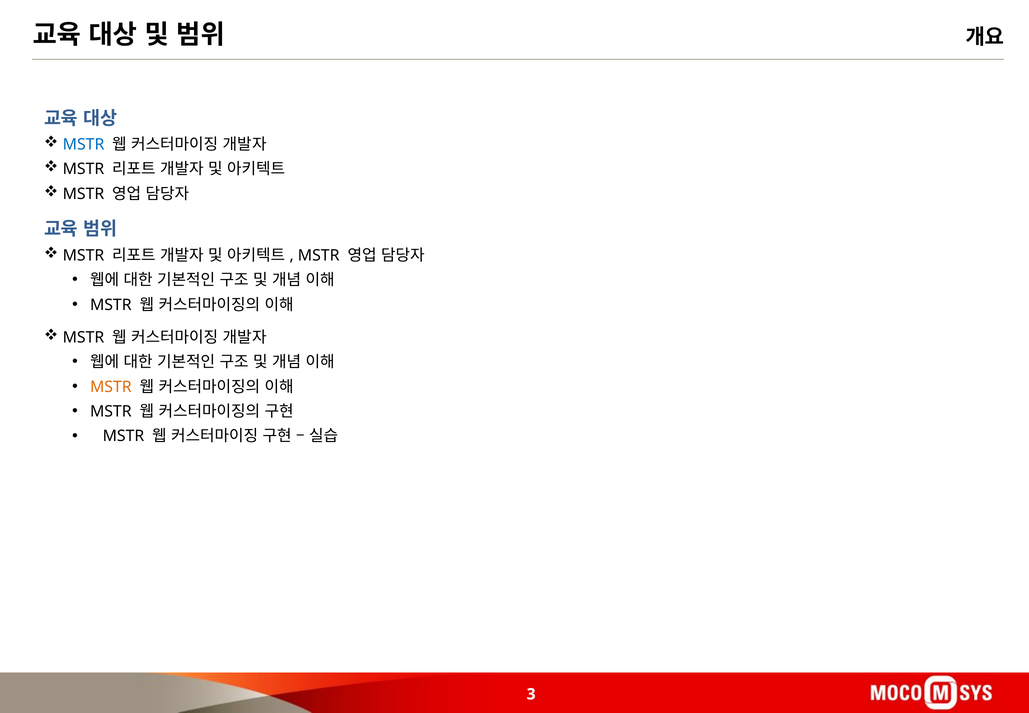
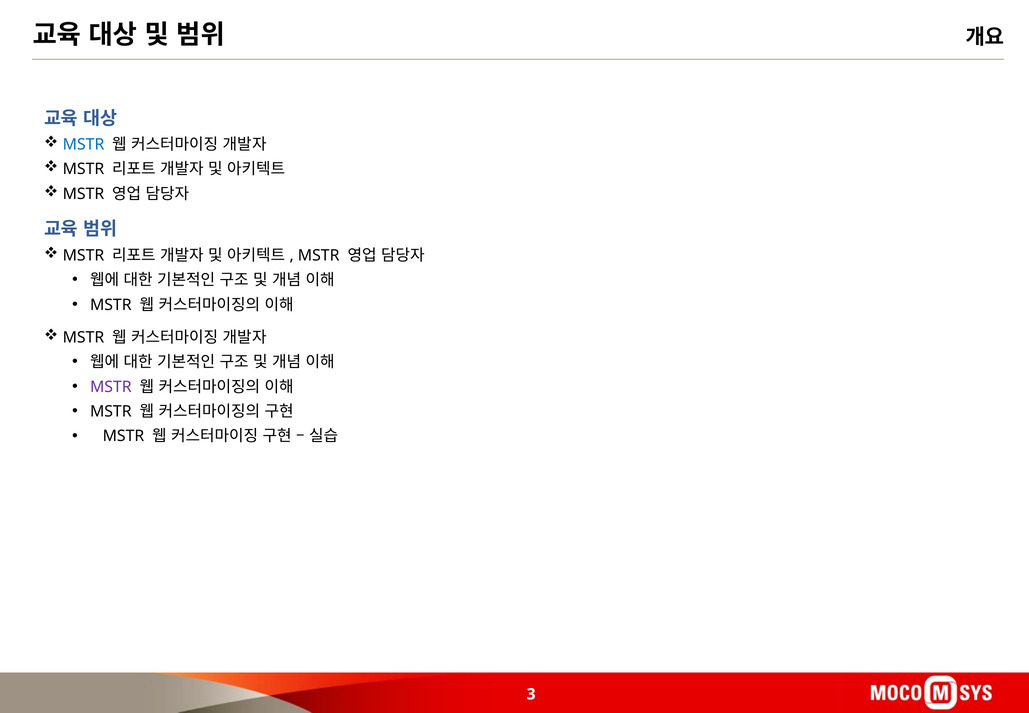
MSTR at (111, 387) colour: orange -> purple
